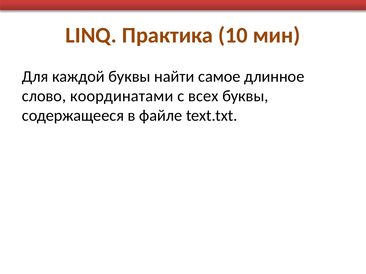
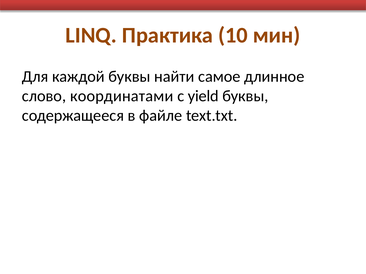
всех: всех -> yield
